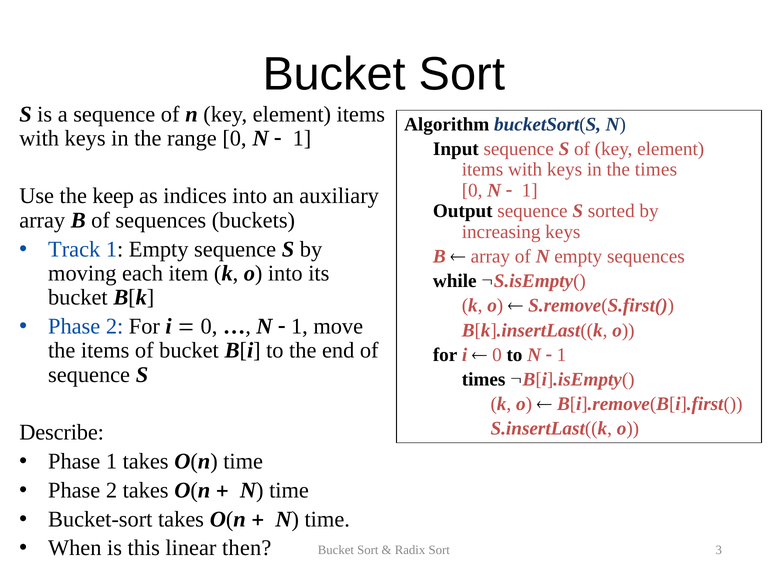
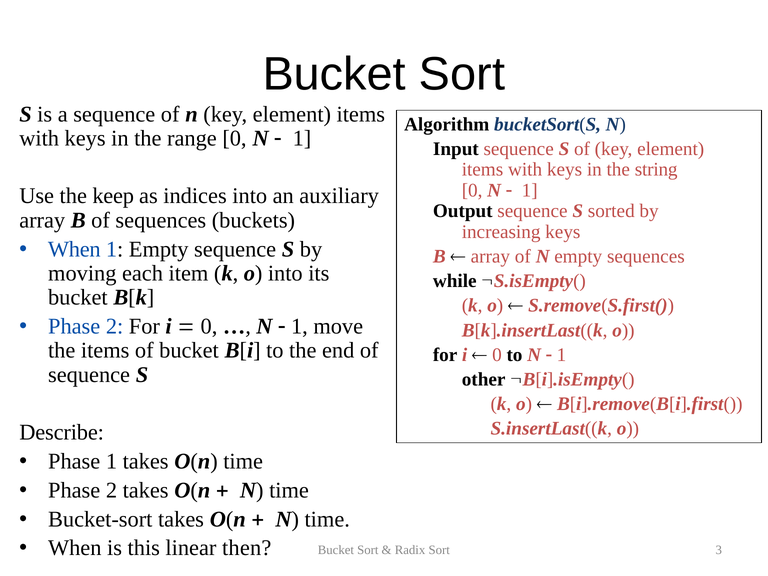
the times: times -> string
Track at (74, 249): Track -> When
times at (484, 379): times -> other
